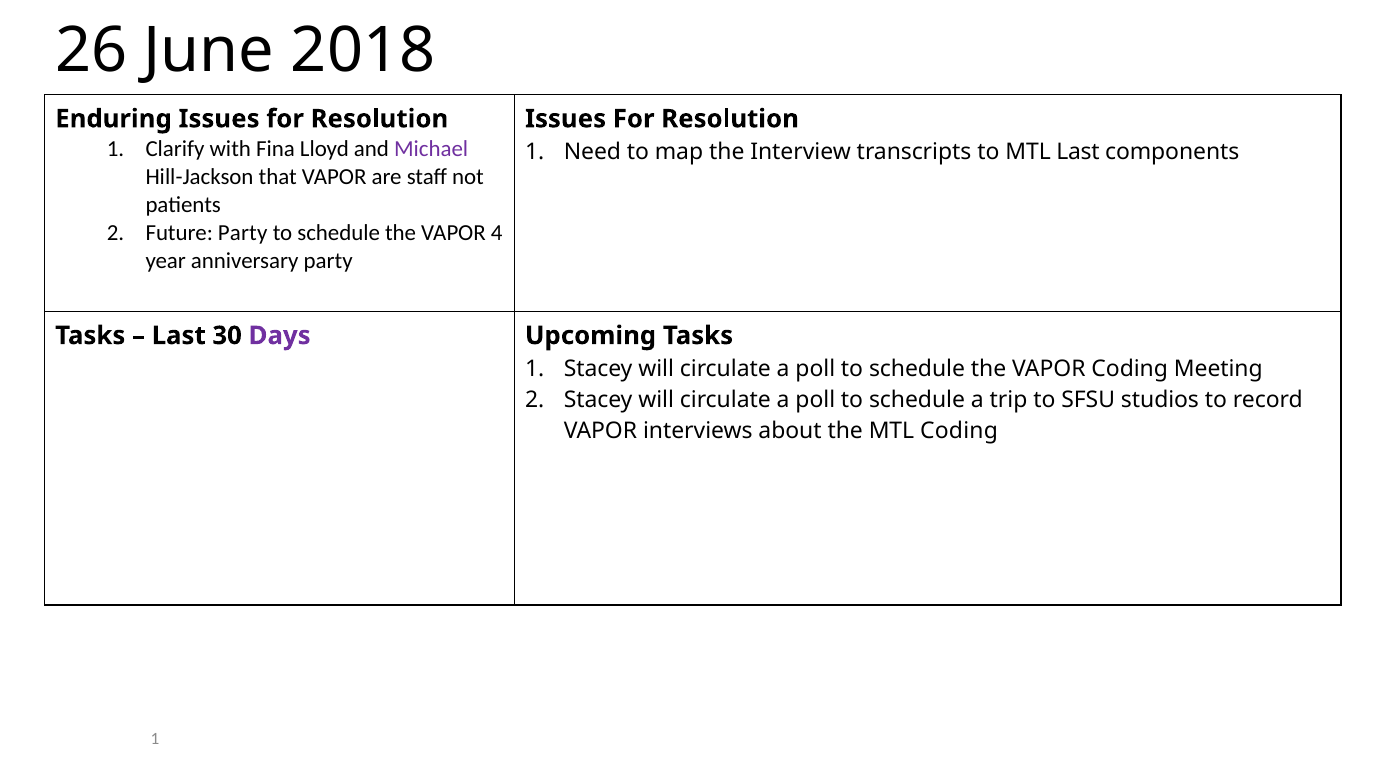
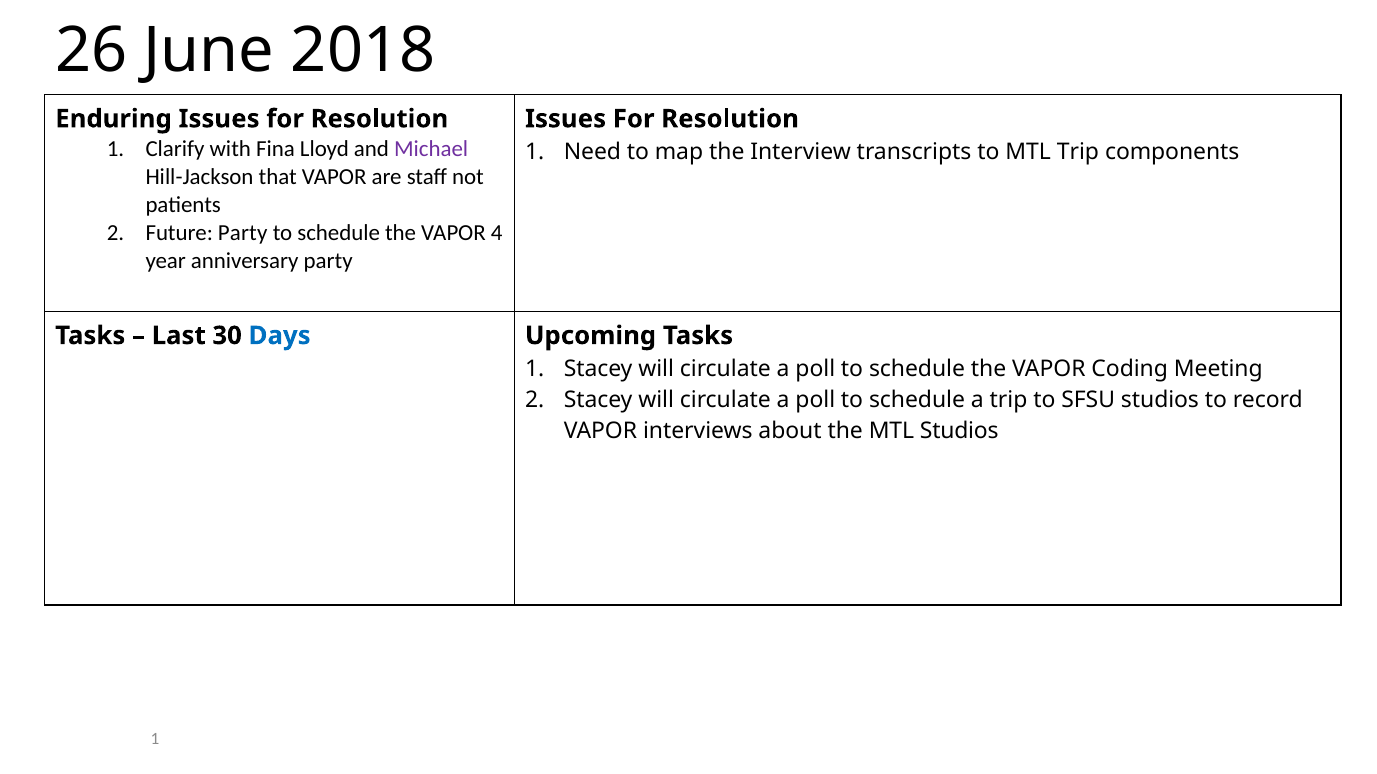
MTL Last: Last -> Trip
Days colour: purple -> blue
MTL Coding: Coding -> Studios
